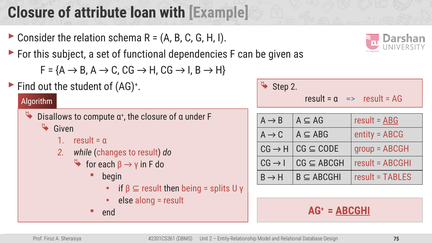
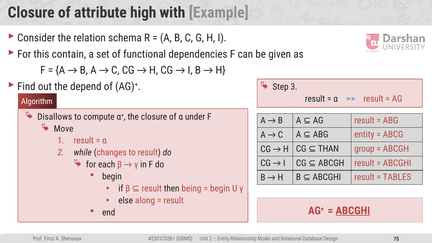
loan: loan -> high
subject: subject -> contain
student: student -> depend
Step 2: 2 -> 3
ABG at (391, 120) underline: present -> none
Given at (64, 129): Given -> Move
CODE: CODE -> THAN
splits at (220, 189): splits -> begin
